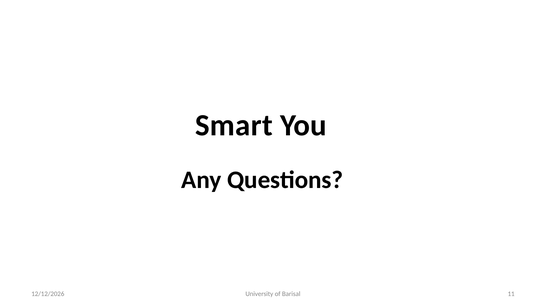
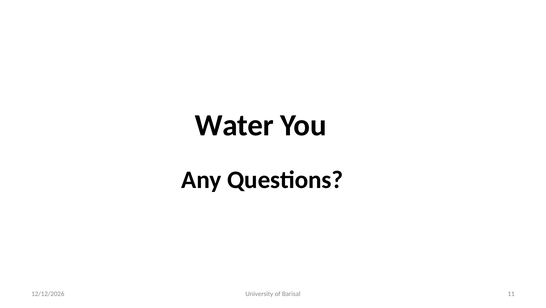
Smart: Smart -> Water
